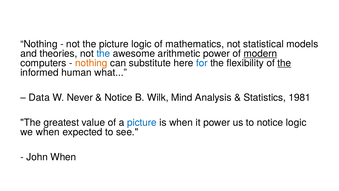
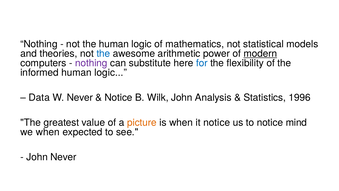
the picture: picture -> human
nothing at (91, 63) colour: orange -> purple
the at (284, 63) underline: present -> none
informed human what: what -> logic
Wilk Mind: Mind -> John
1981: 1981 -> 1996
picture at (142, 122) colour: blue -> orange
it power: power -> notice
notice logic: logic -> mind
John When: When -> Never
